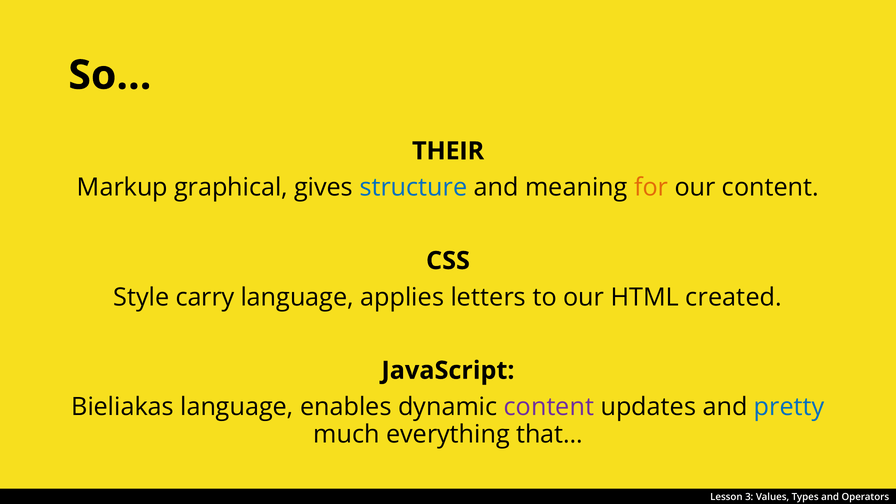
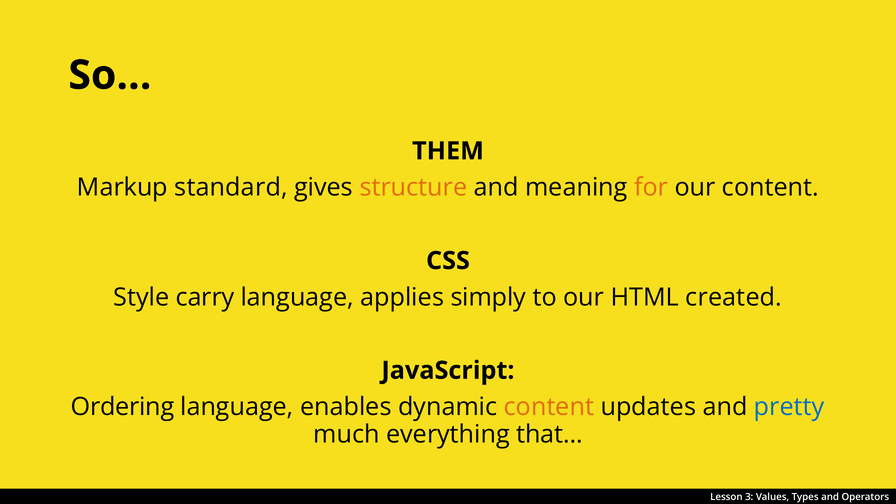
THEIR: THEIR -> THEM
graphical: graphical -> standard
structure colour: blue -> orange
letters: letters -> simply
Bieliakas: Bieliakas -> Ordering
content at (549, 407) colour: purple -> orange
